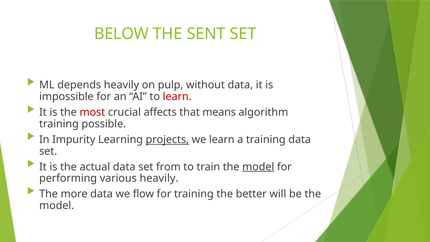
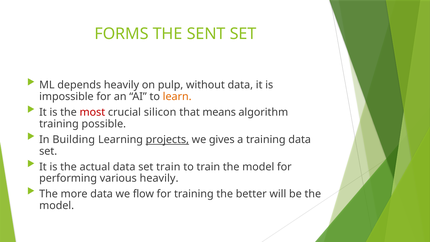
BELOW: BELOW -> FORMS
learn at (177, 97) colour: red -> orange
affects: affects -> silicon
Impurity: Impurity -> Building
we learn: learn -> gives
set from: from -> train
model at (258, 167) underline: present -> none
